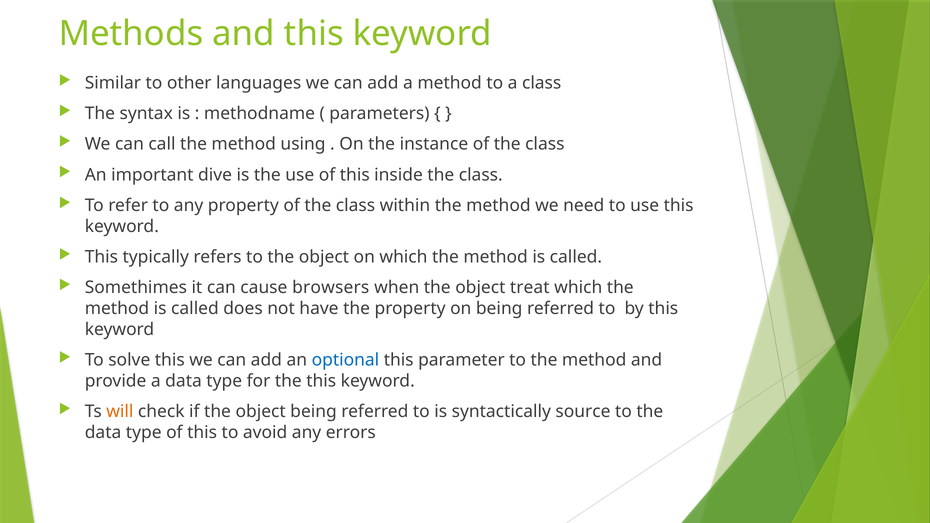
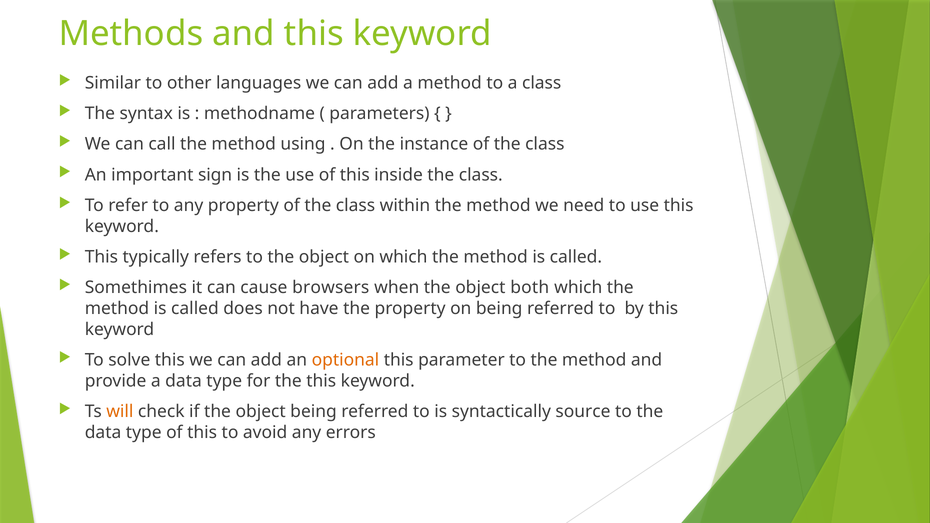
dive: dive -> sign
treat: treat -> both
optional colour: blue -> orange
